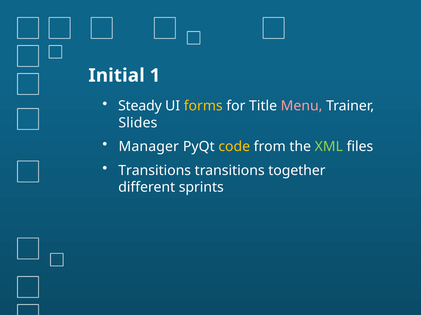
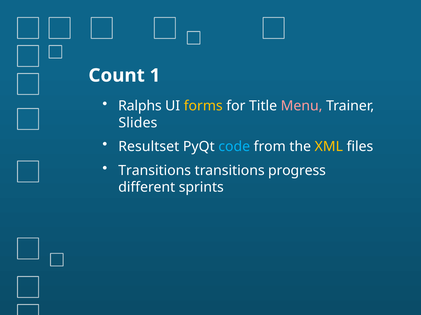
Initial: Initial -> Count
Steady: Steady -> Ralphs
Manager: Manager -> Resultset
code colour: yellow -> light blue
XML colour: light green -> yellow
together: together -> progress
